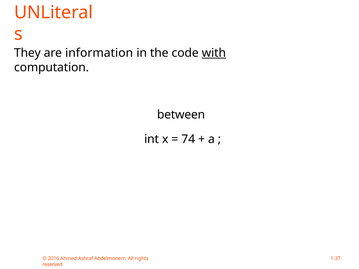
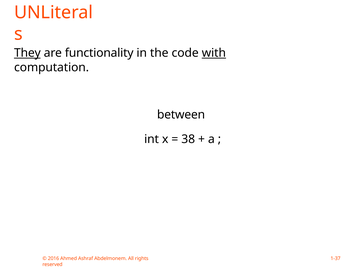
They underline: none -> present
information: information -> functionality
74: 74 -> 38
